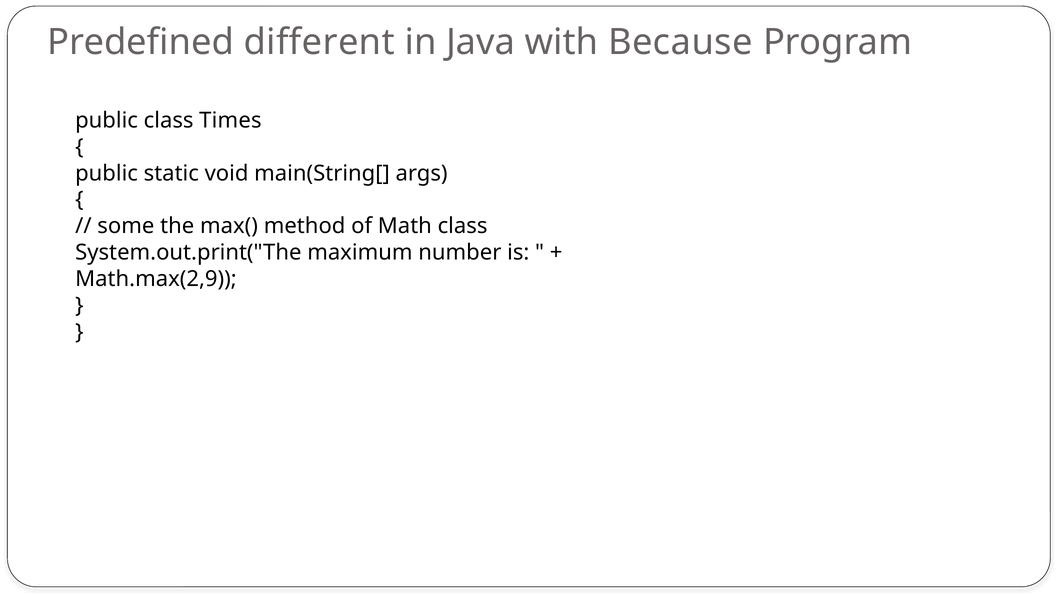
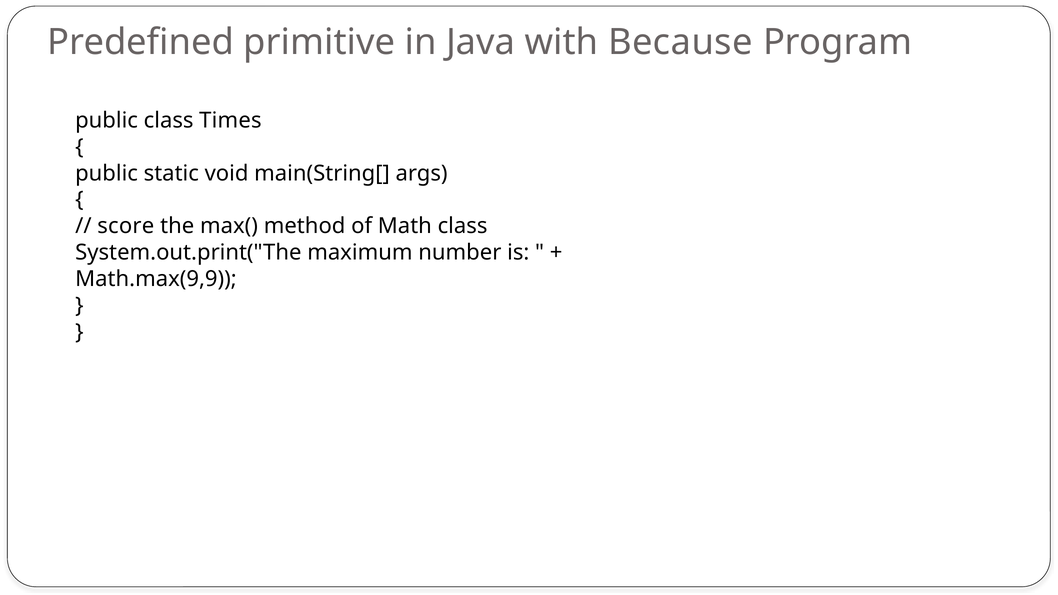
different: different -> primitive
some: some -> score
Math.max(2,9: Math.max(2,9 -> Math.max(9,9
